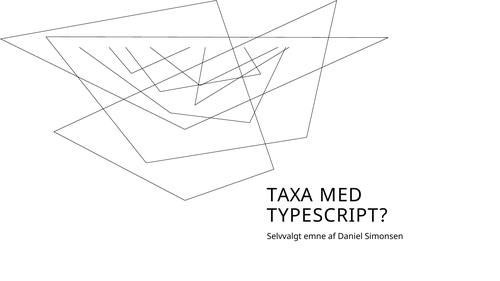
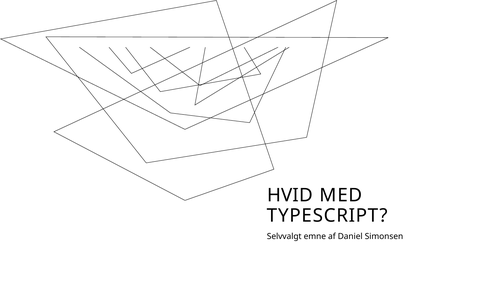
TAXA: TAXA -> HVID
